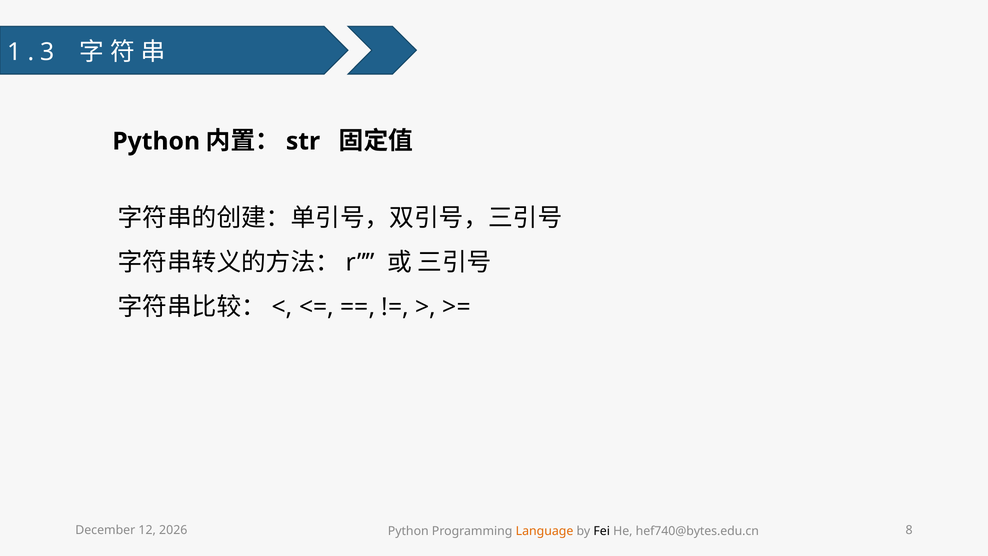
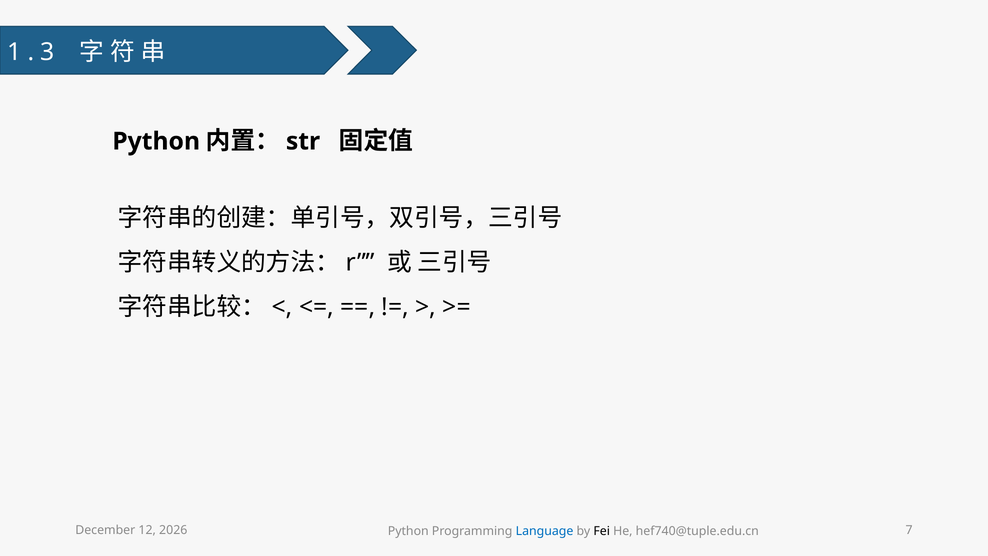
8: 8 -> 7
Language colour: orange -> blue
hef740@bytes.edu.cn: hef740@bytes.edu.cn -> hef740@tuple.edu.cn
